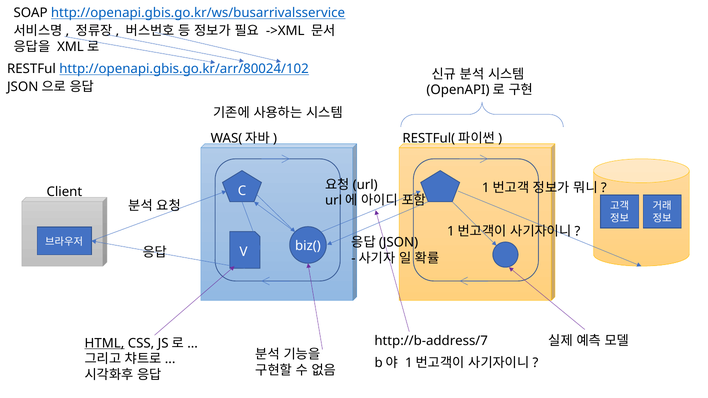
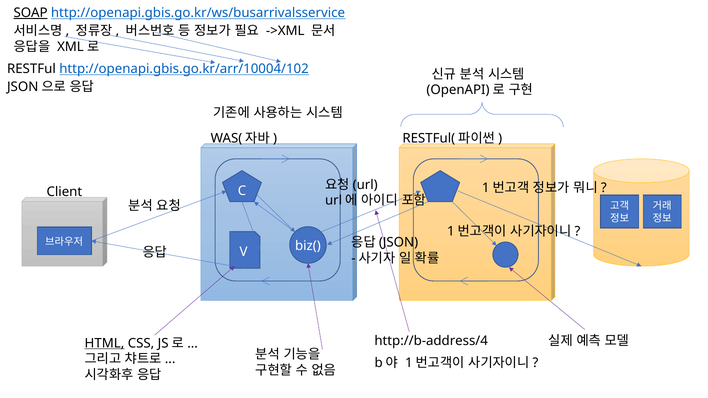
SOAP underline: none -> present
http://openapi.gbis.go.kr/arr/80024/102: http://openapi.gbis.go.kr/arr/80024/102 -> http://openapi.gbis.go.kr/arr/10004/102
http://b-address/7: http://b-address/7 -> http://b-address/4
